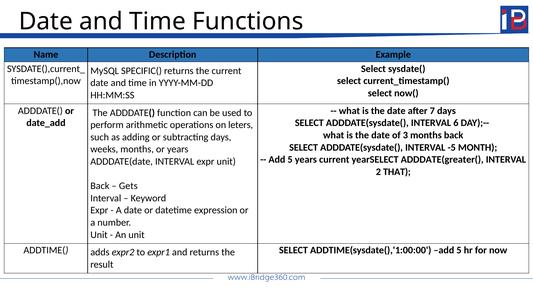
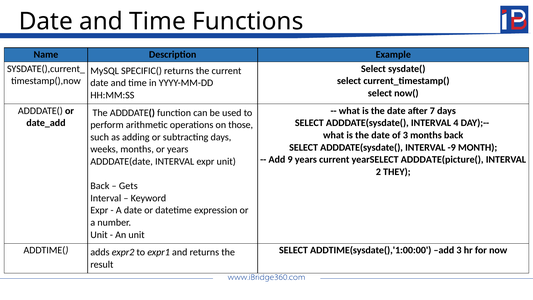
6: 6 -> 4
leters: leters -> those
-5: -5 -> -9
5 at (290, 159): 5 -> 9
ADDDATE(greater(: ADDDATE(greater( -> ADDDATE(picture(
THAT: THAT -> THEY
ADDTIME(sysdate(),'1:00:00 add 5: 5 -> 3
